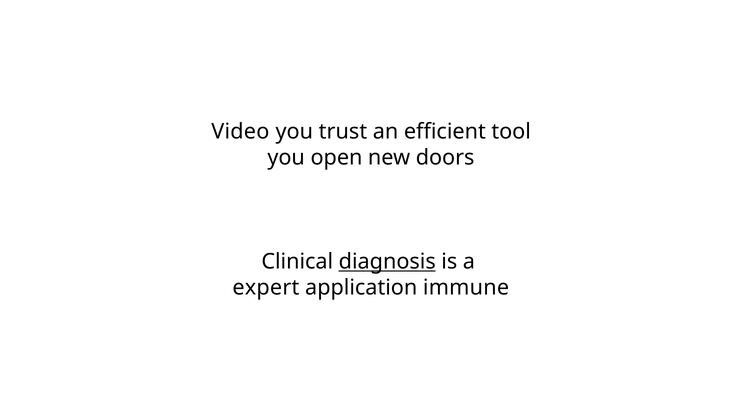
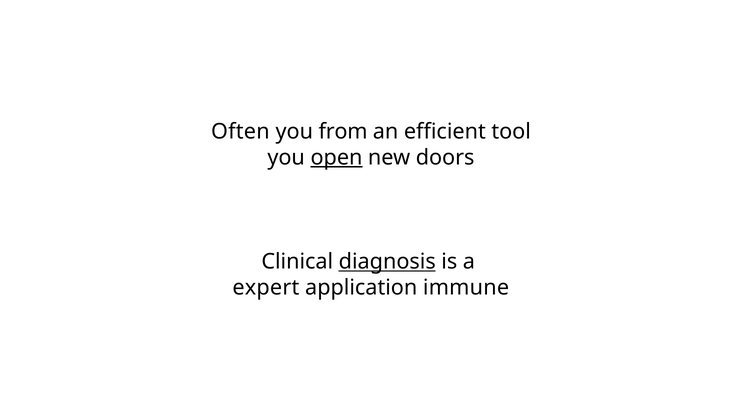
Video: Video -> Often
trust: trust -> from
open underline: none -> present
